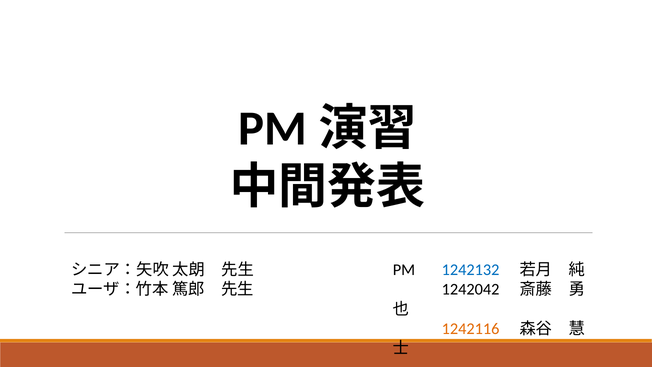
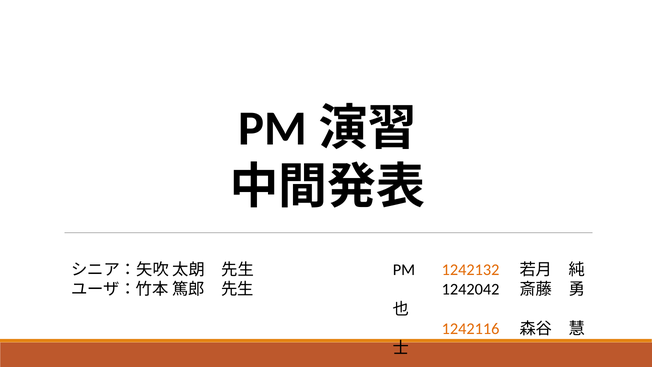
1242132 colour: blue -> orange
